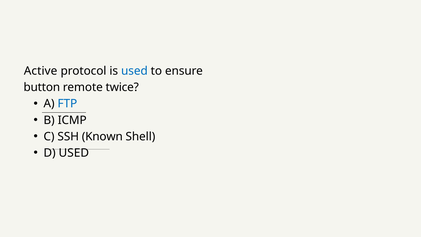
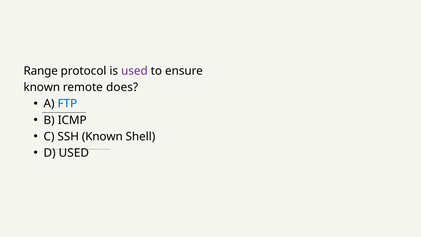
Active: Active -> Range
used at (134, 71) colour: blue -> purple
button at (42, 87): button -> known
twice: twice -> does
